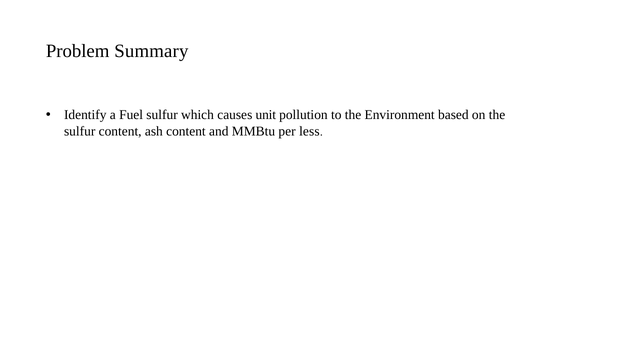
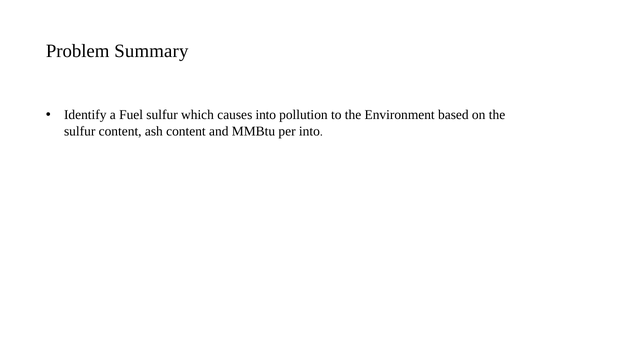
causes unit: unit -> into
per less: less -> into
